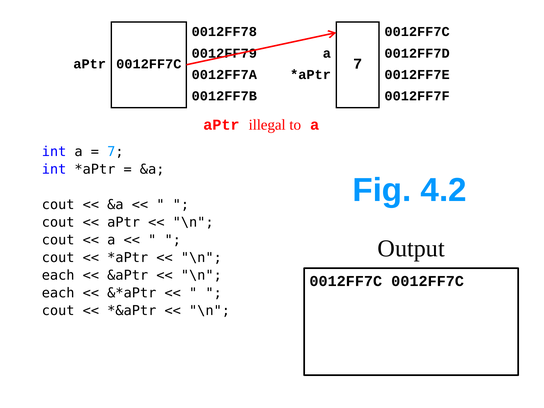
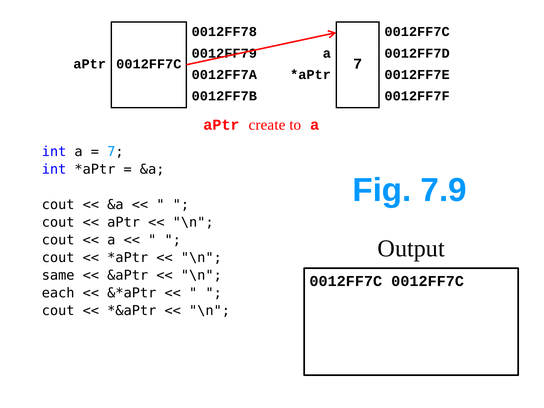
illegal: illegal -> create
4.2: 4.2 -> 7.9
each at (58, 275): each -> same
